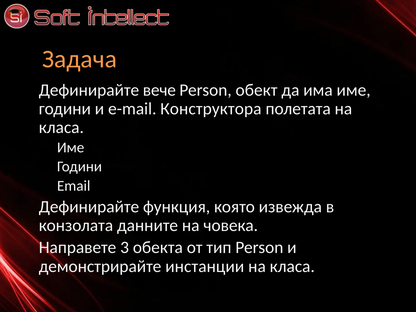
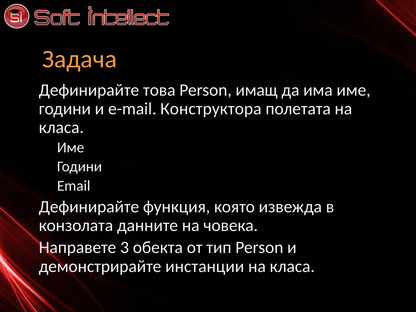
вече: вече -> това
обект: обект -> имащ
